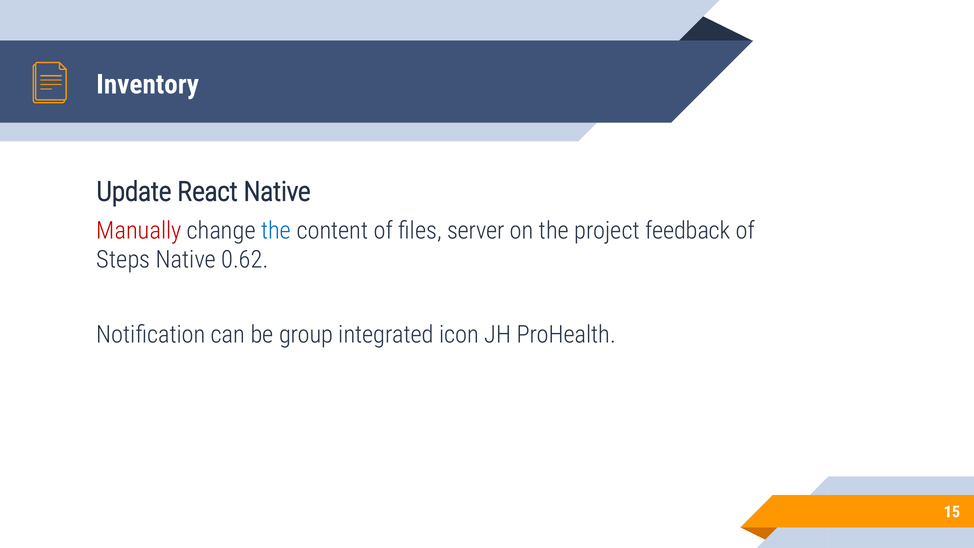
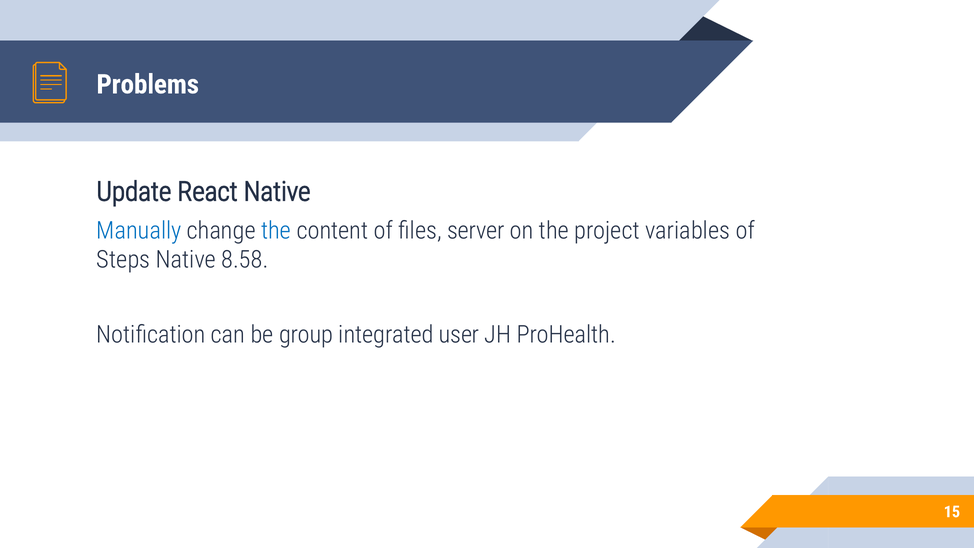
Inventory: Inventory -> Problems
Manually colour: red -> blue
feedback: feedback -> variables
0.62: 0.62 -> 8.58
icon: icon -> user
